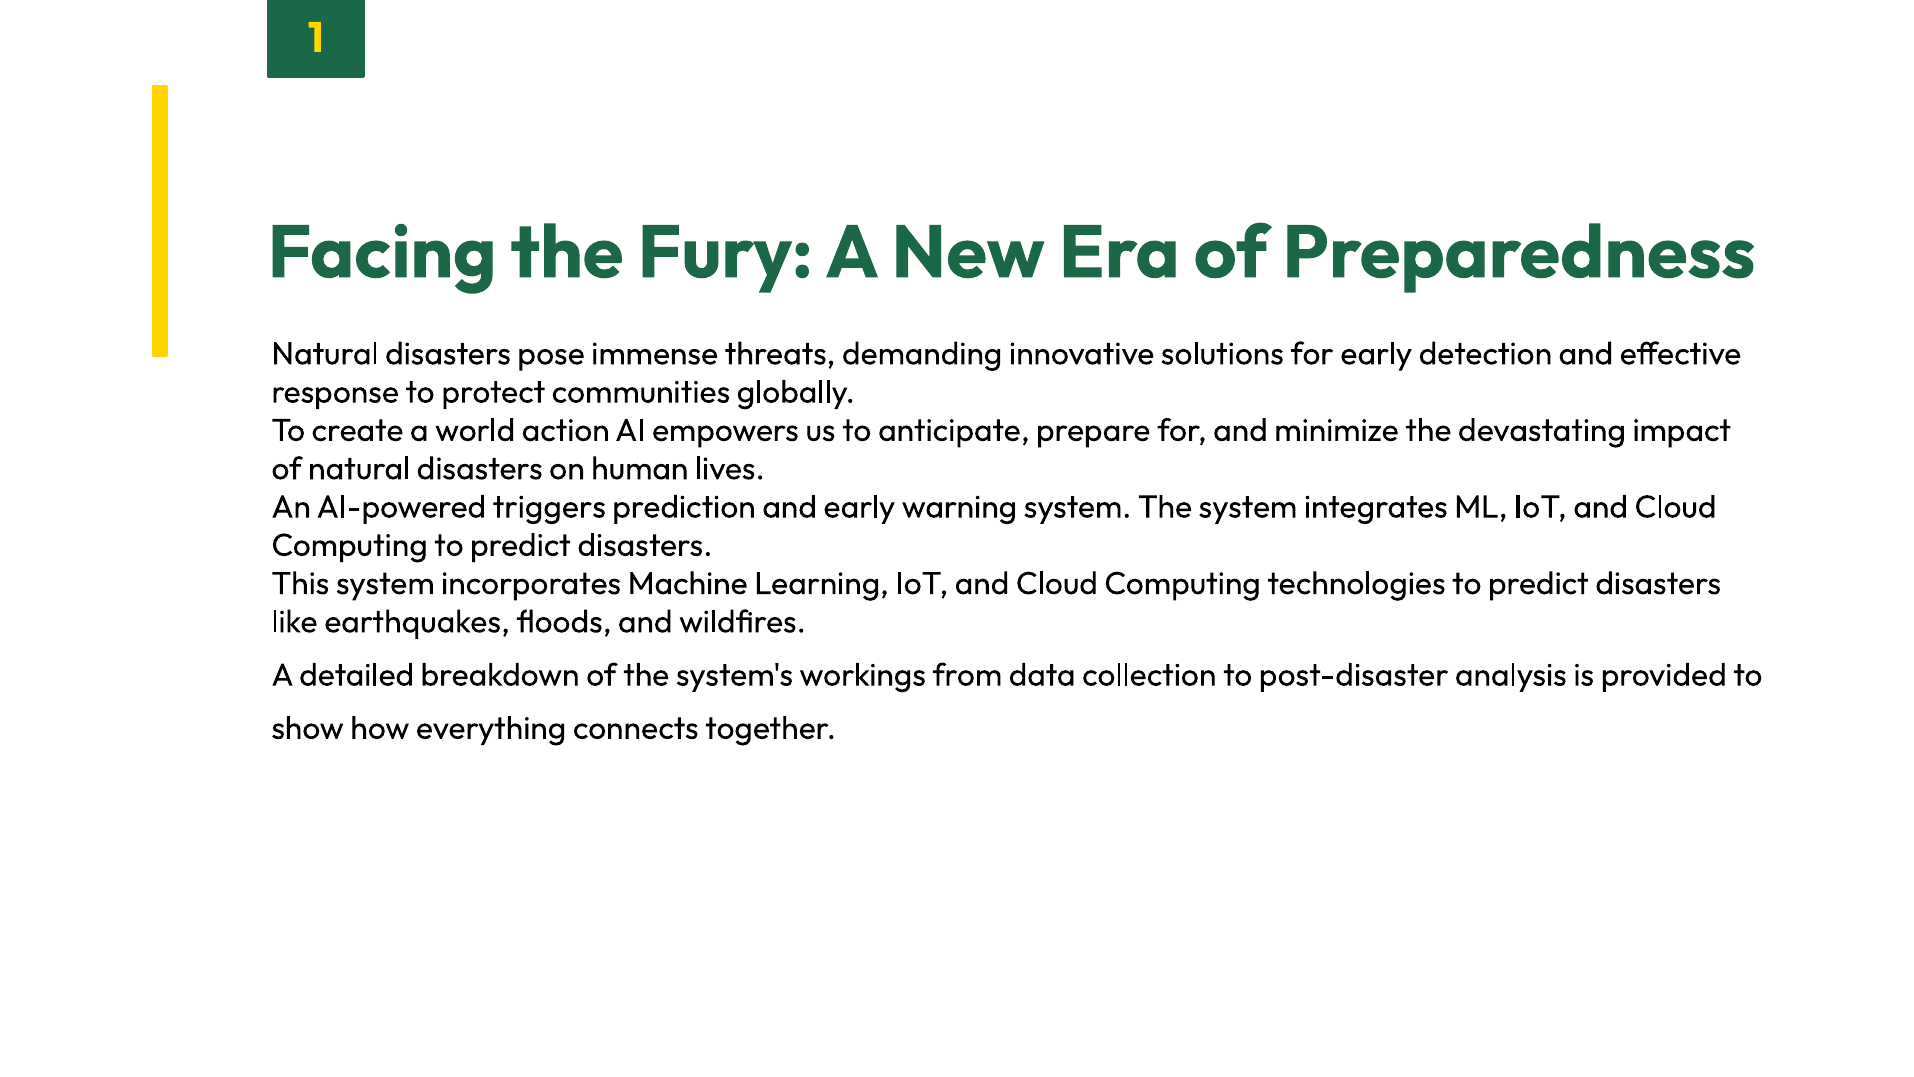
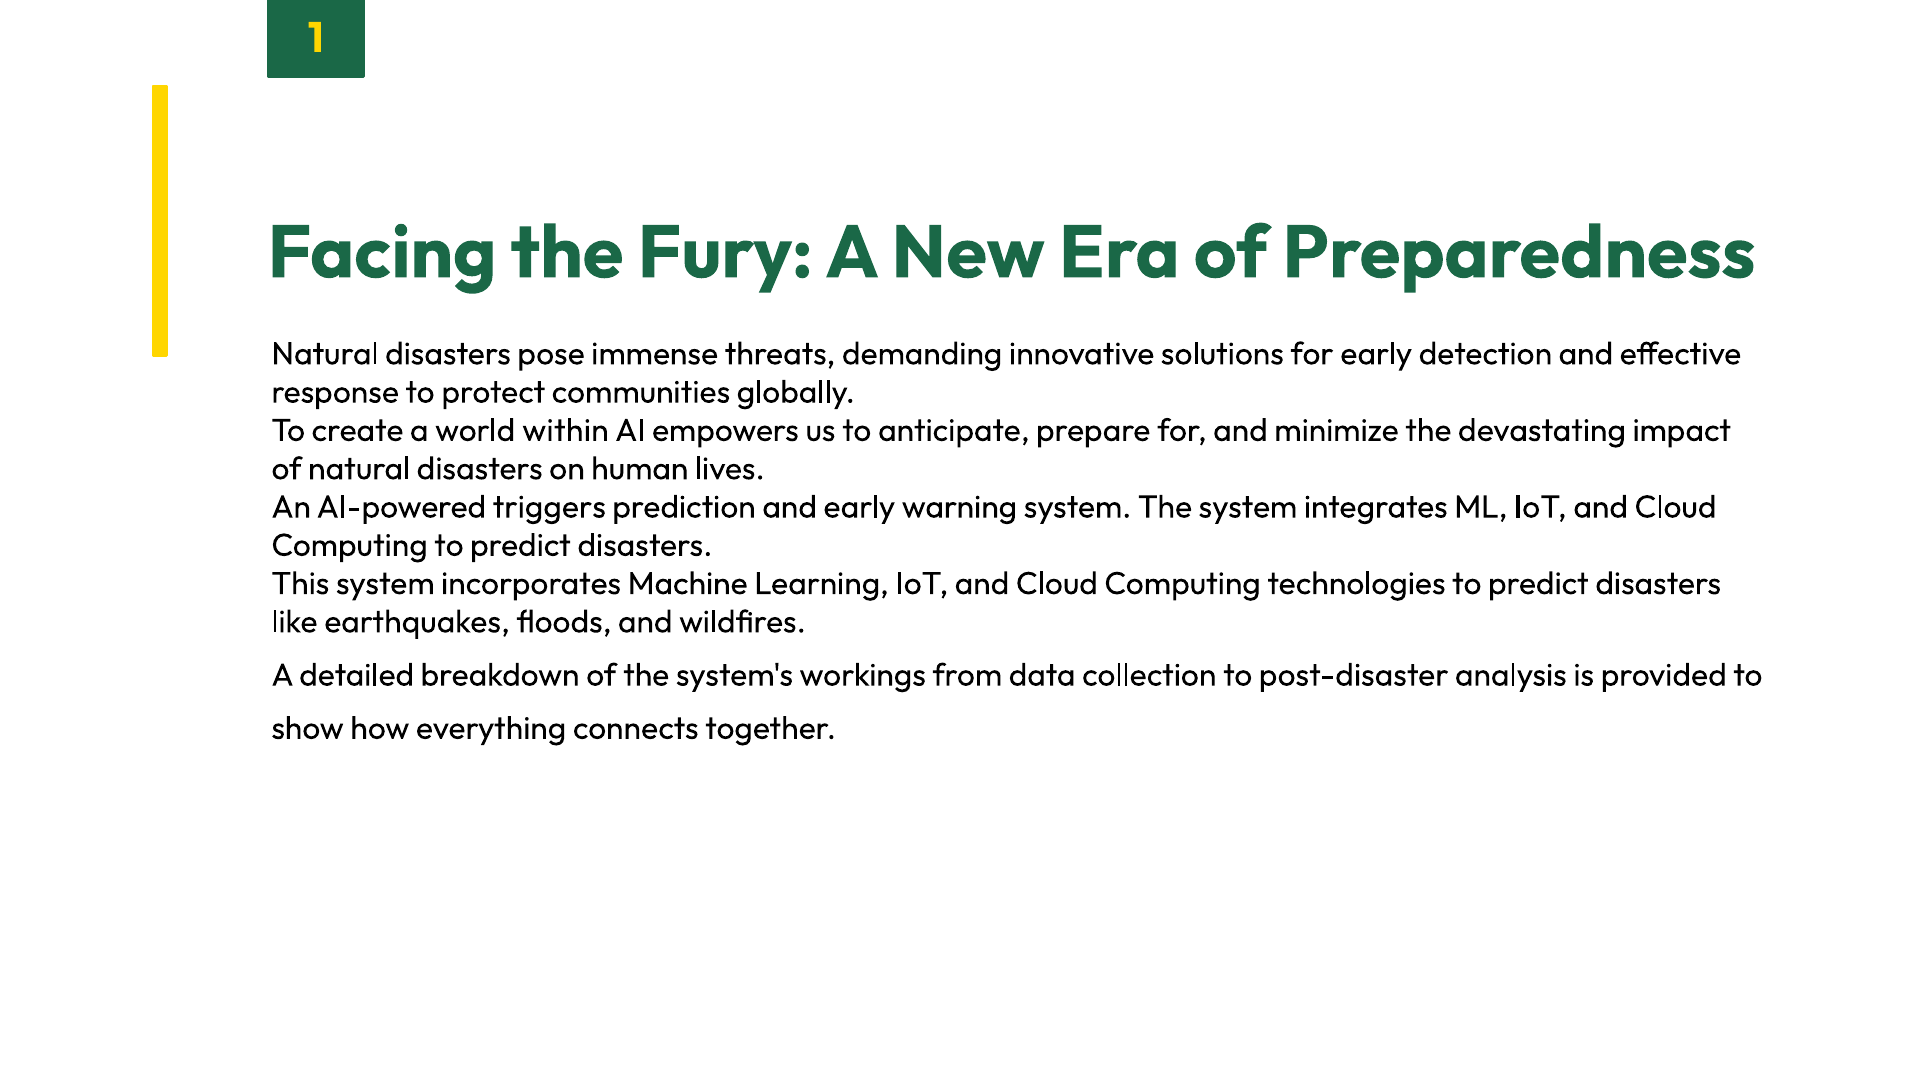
action: action -> within
